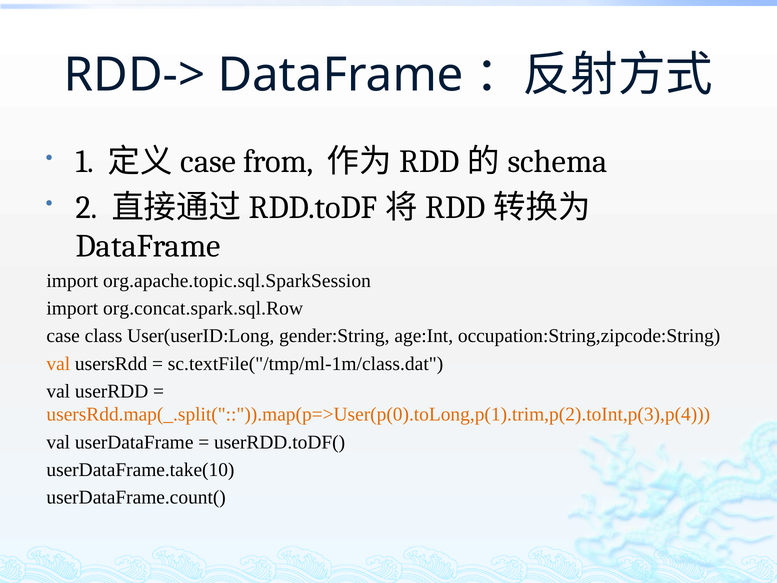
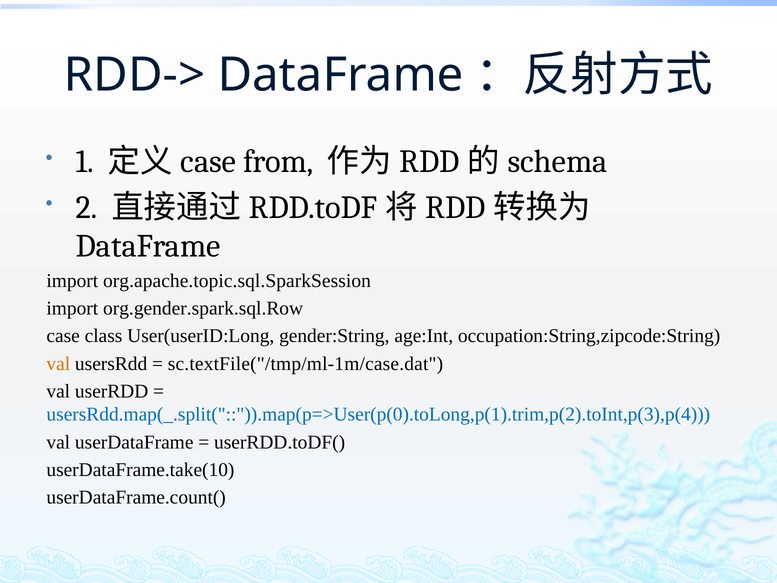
org.concat.spark.sql.Row: org.concat.spark.sql.Row -> org.gender.spark.sql.Row
sc.textFile("/tmp/ml-1m/class.dat: sc.textFile("/tmp/ml-1m/class.dat -> sc.textFile("/tmp/ml-1m/case.dat
usersRdd.map(_.split("::")).map(p=>User(p(0).toLong,p(1).trim,p(2).toInt,p(3),p(4 colour: orange -> blue
